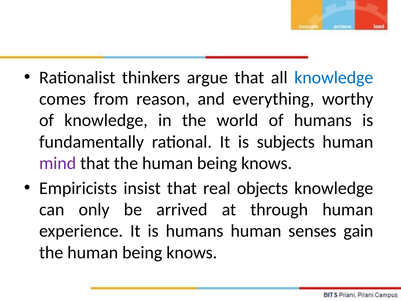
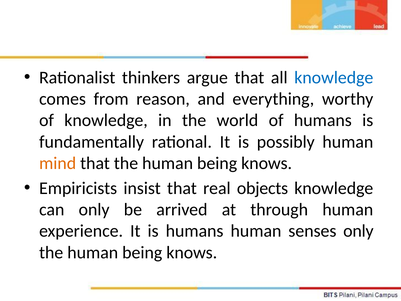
subjects: subjects -> possibly
mind colour: purple -> orange
senses gain: gain -> only
